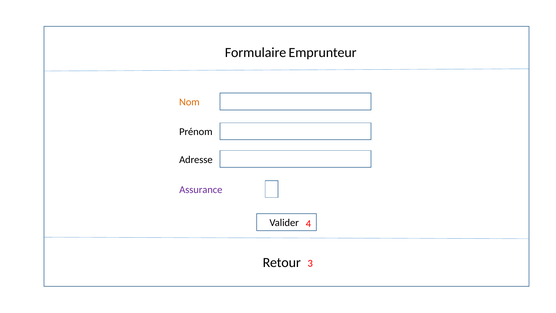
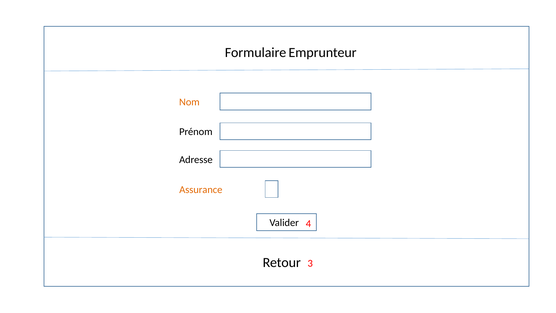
Assurance colour: purple -> orange
